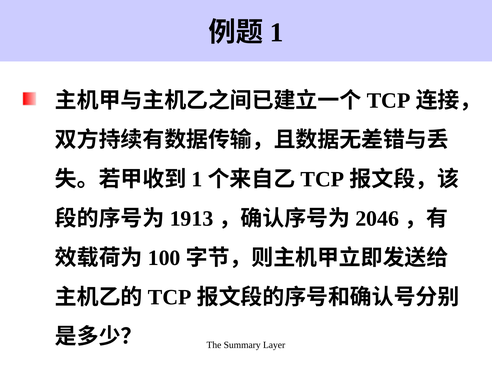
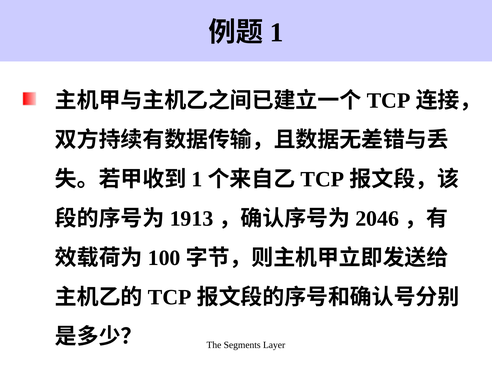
Summary: Summary -> Segments
